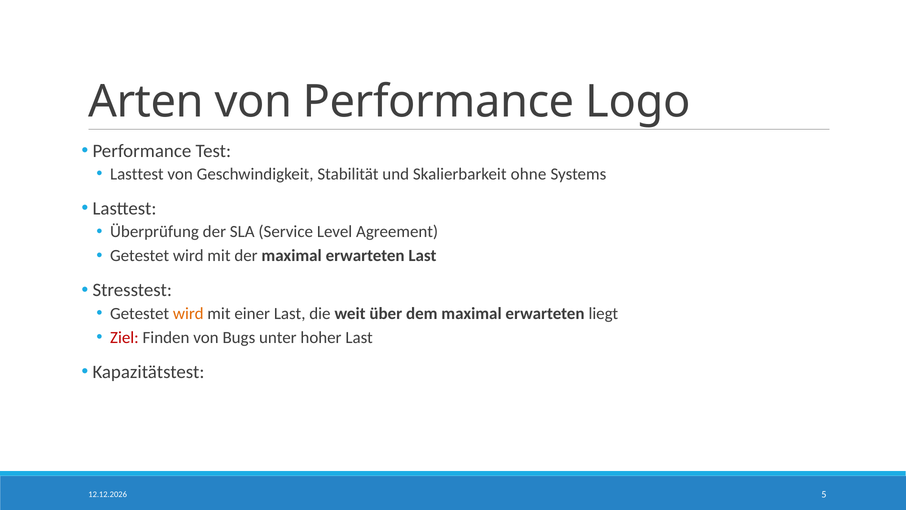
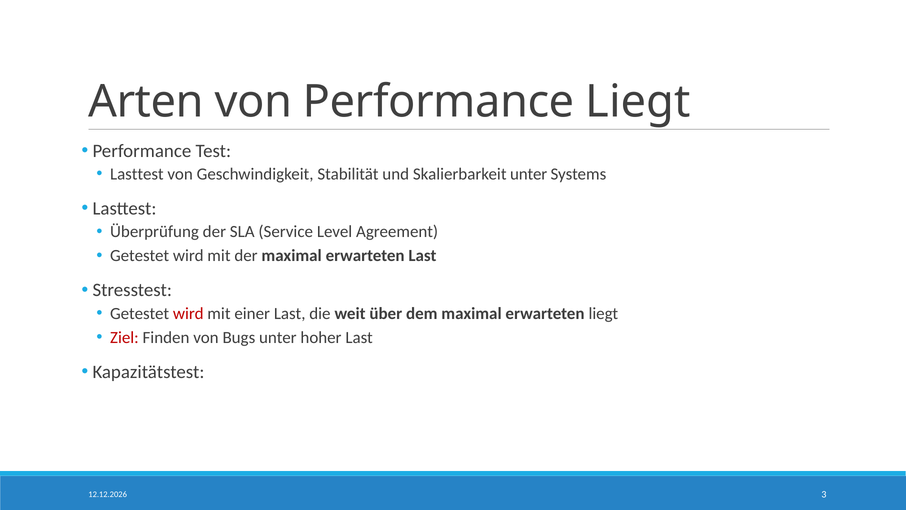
Performance Logo: Logo -> Liegt
Skalierbarkeit ohne: ohne -> unter
wird at (188, 313) colour: orange -> red
5: 5 -> 3
